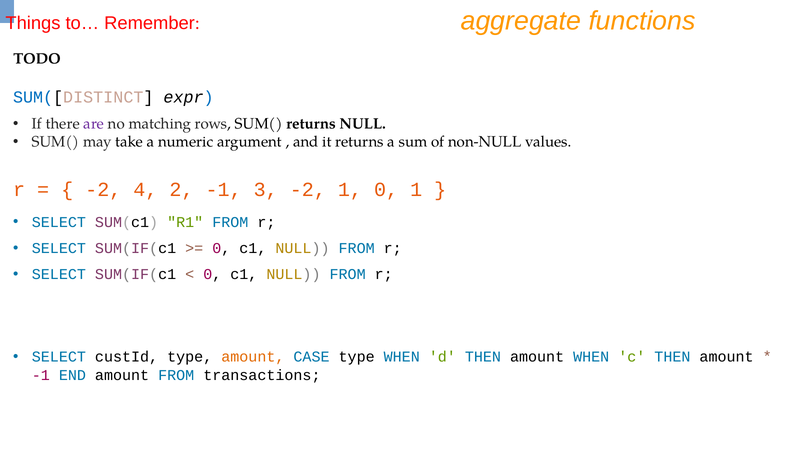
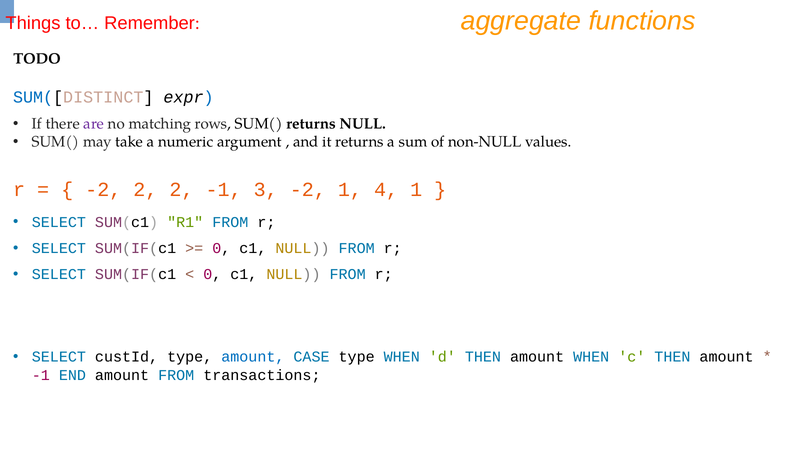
-2 4: 4 -> 2
1 0: 0 -> 4
amount at (253, 357) colour: orange -> blue
